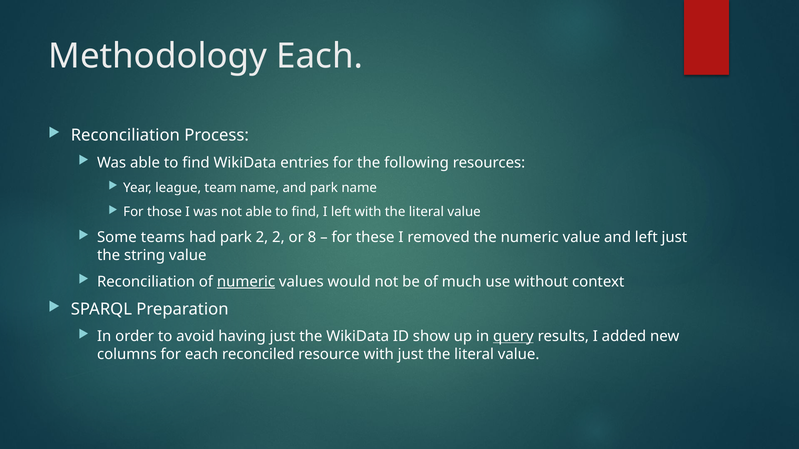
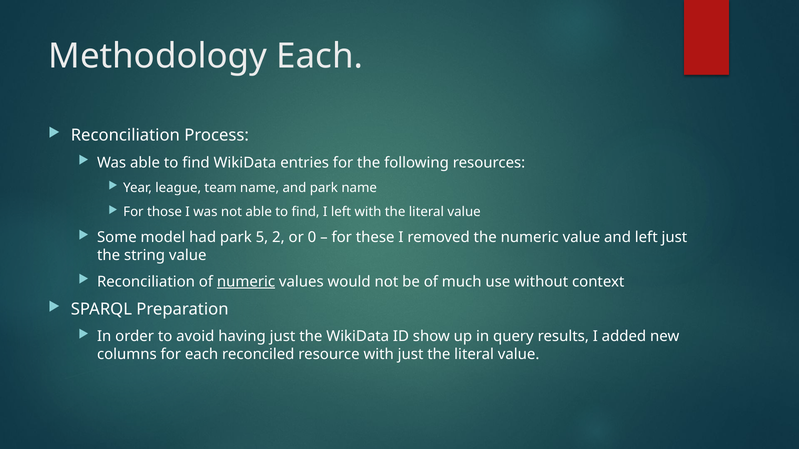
teams: teams -> model
park 2: 2 -> 5
8: 8 -> 0
query underline: present -> none
